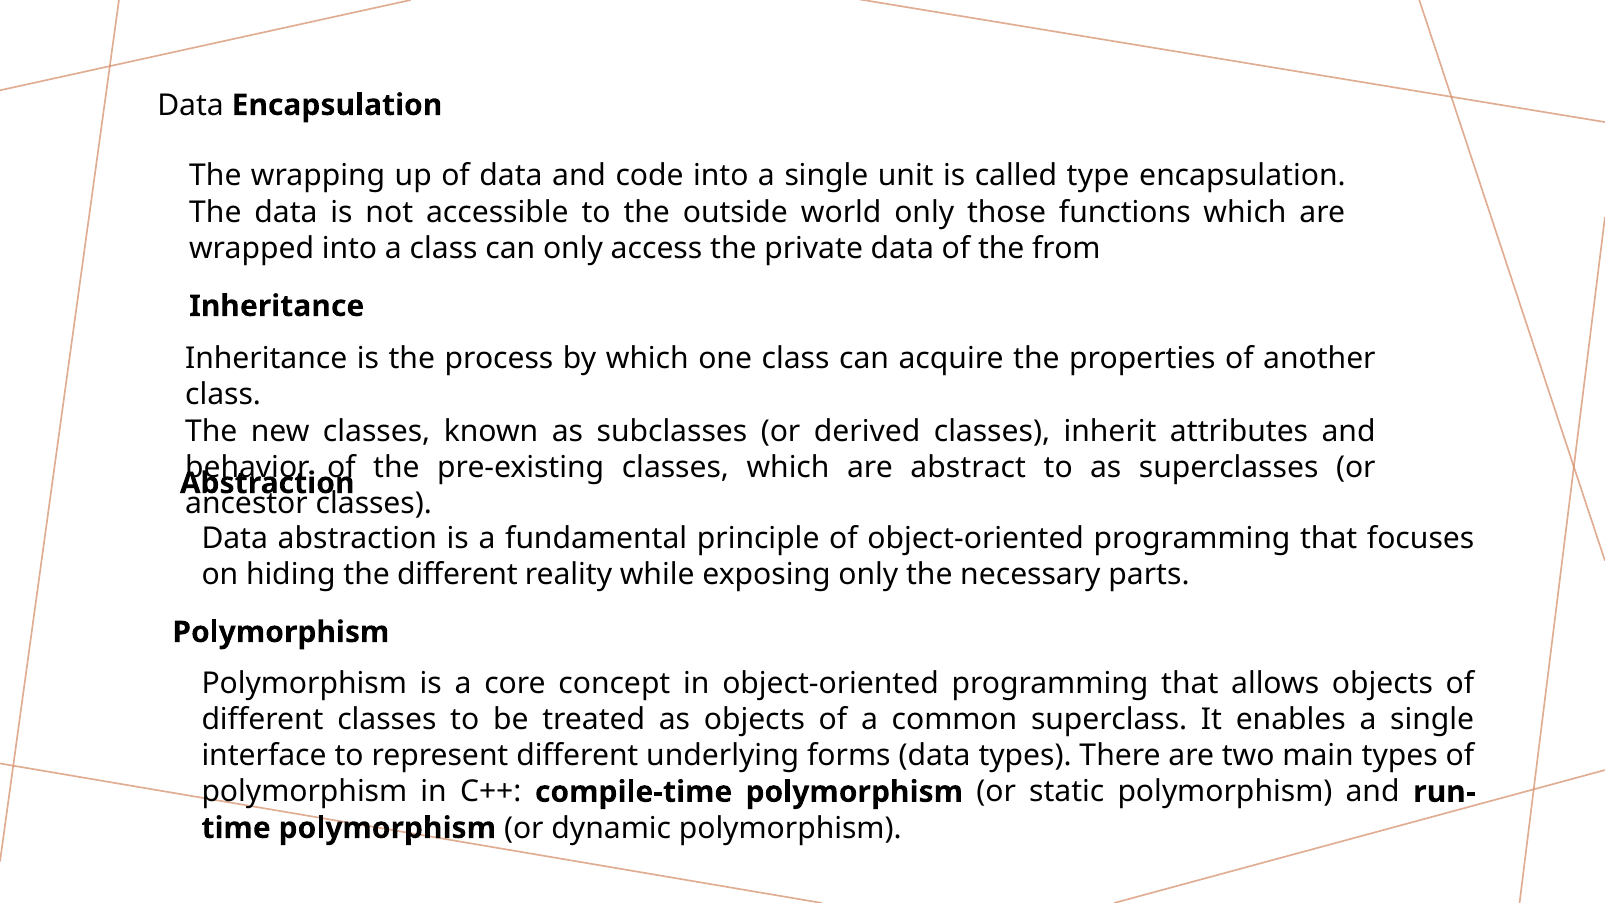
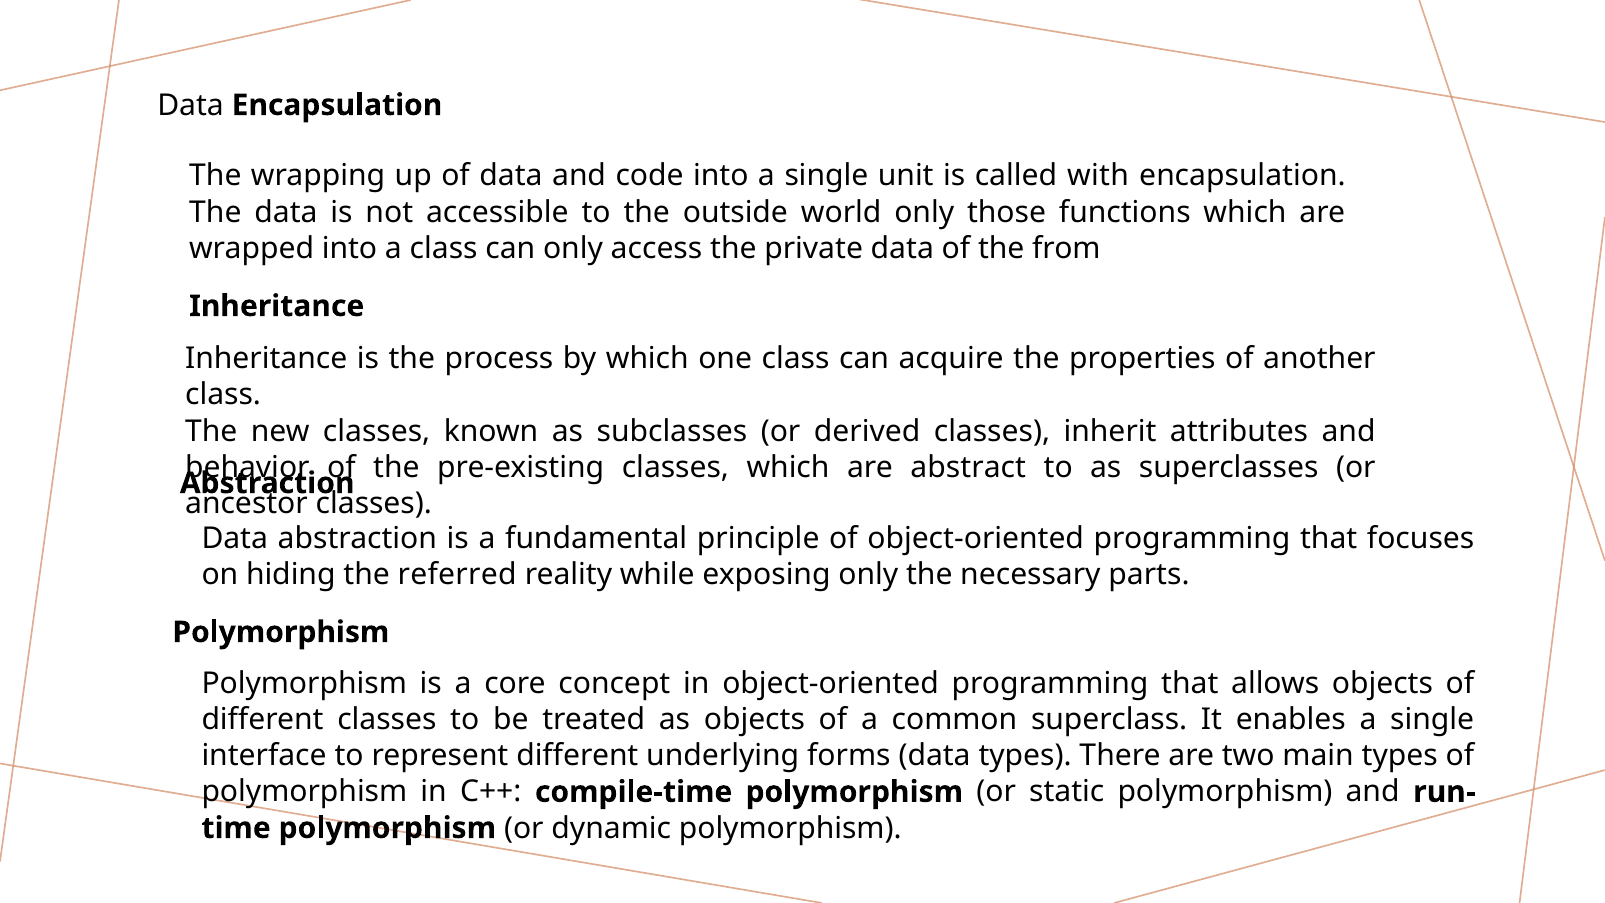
type: type -> with
the different: different -> referred
